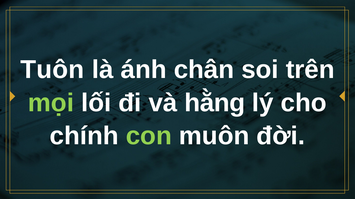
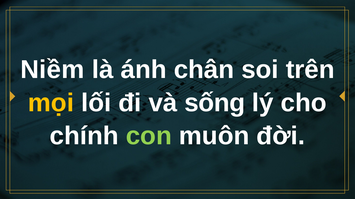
Tuôn: Tuôn -> Niềm
mọi colour: light green -> yellow
hằng: hằng -> sống
